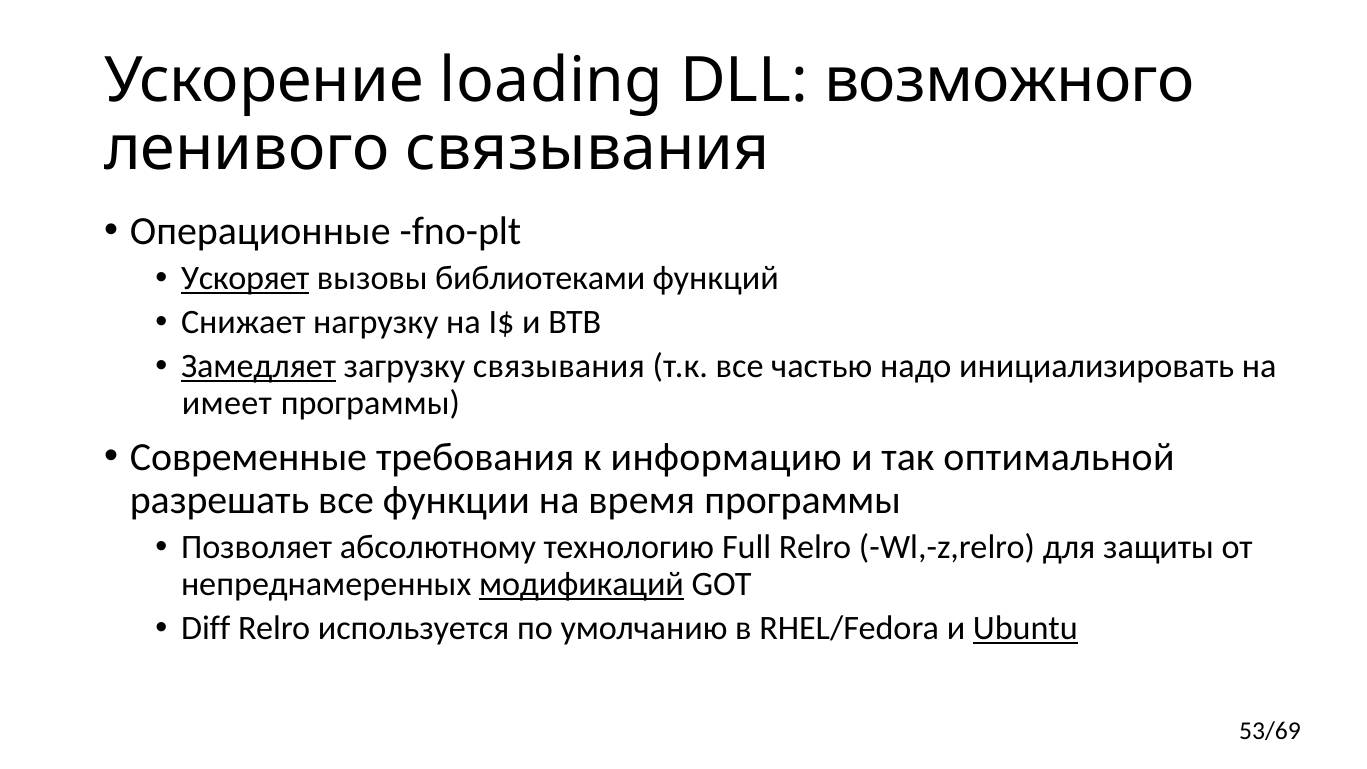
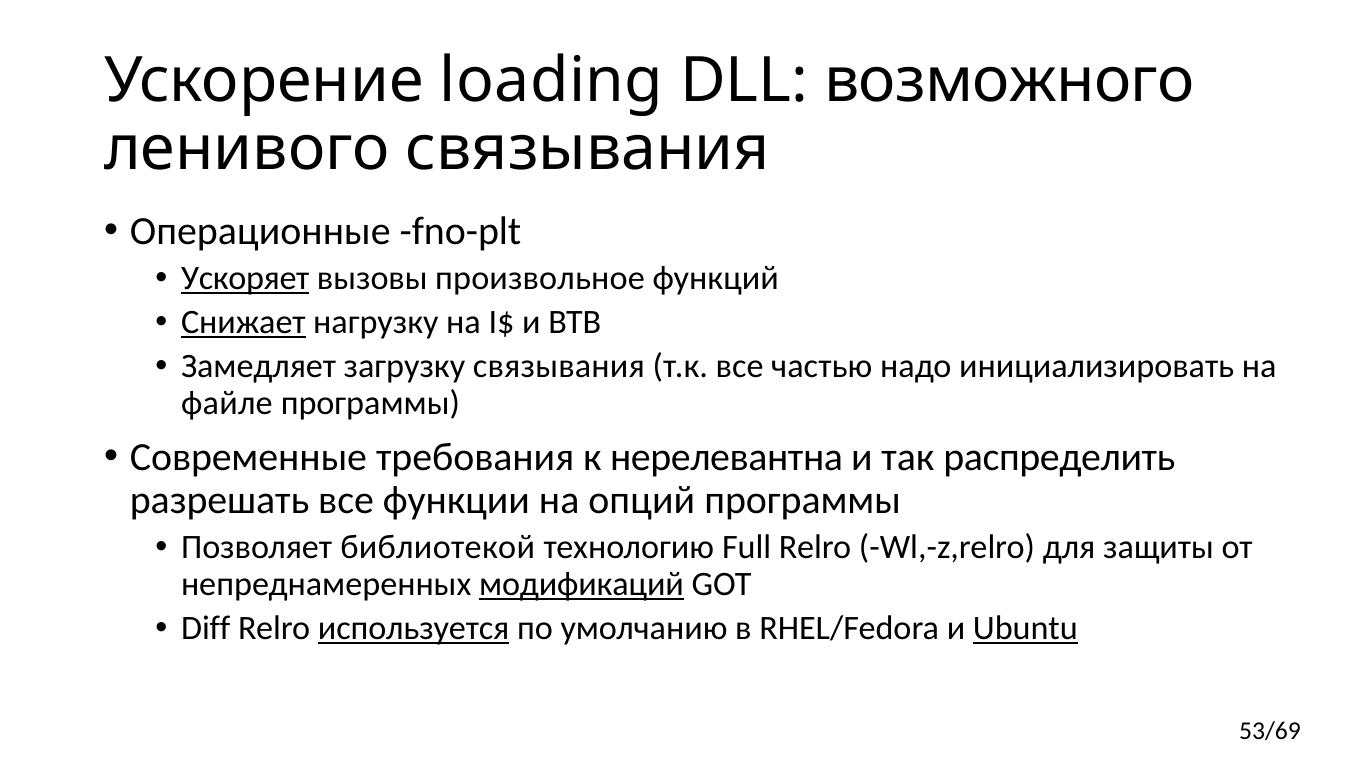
библиотеками: библиотеками -> произвольное
Снижает underline: none -> present
Замедляет underline: present -> none
имеет: имеет -> файле
информацию: информацию -> нерелевантна
оптимальной: оптимальной -> распределить
время: время -> опций
абсолютному: абсолютному -> библиотекой
используется underline: none -> present
